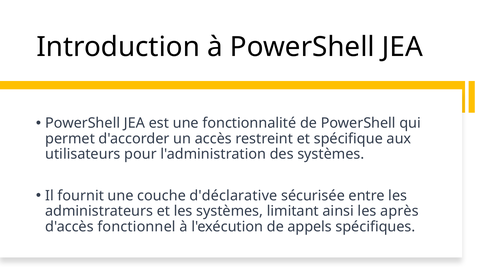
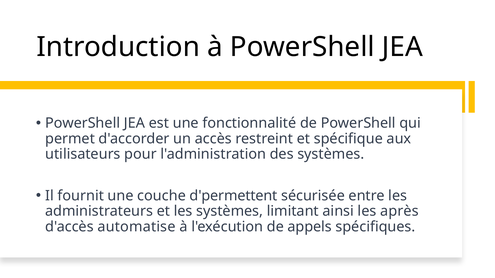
d'déclarative: d'déclarative -> d'permettent
fonctionnel: fonctionnel -> automatise
